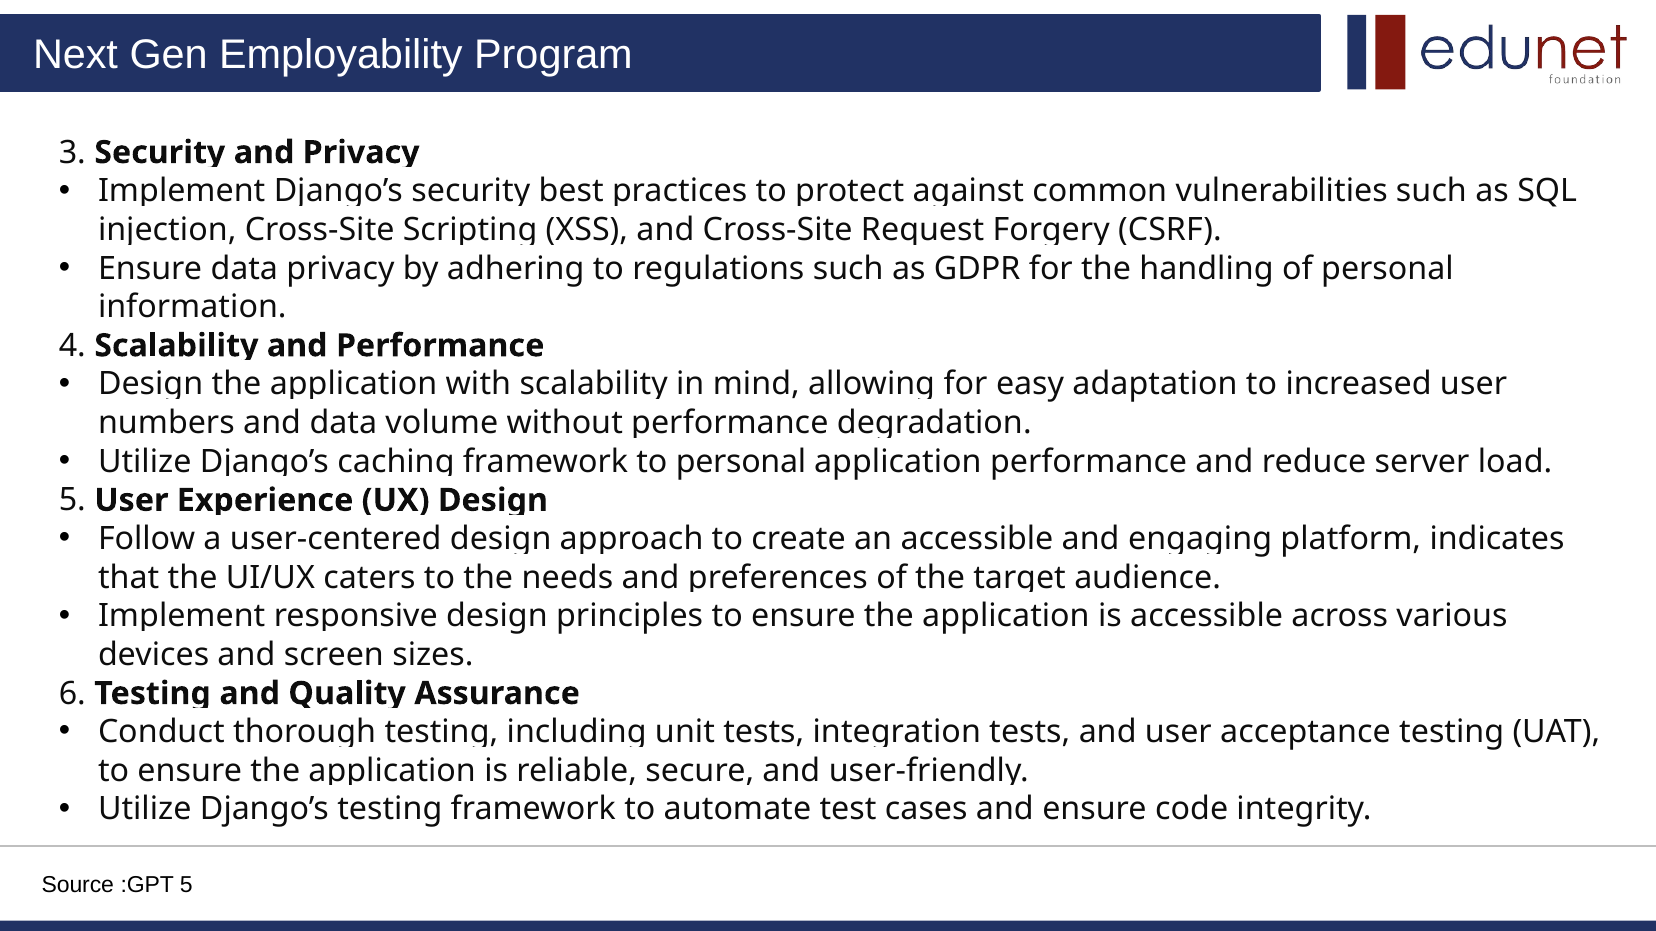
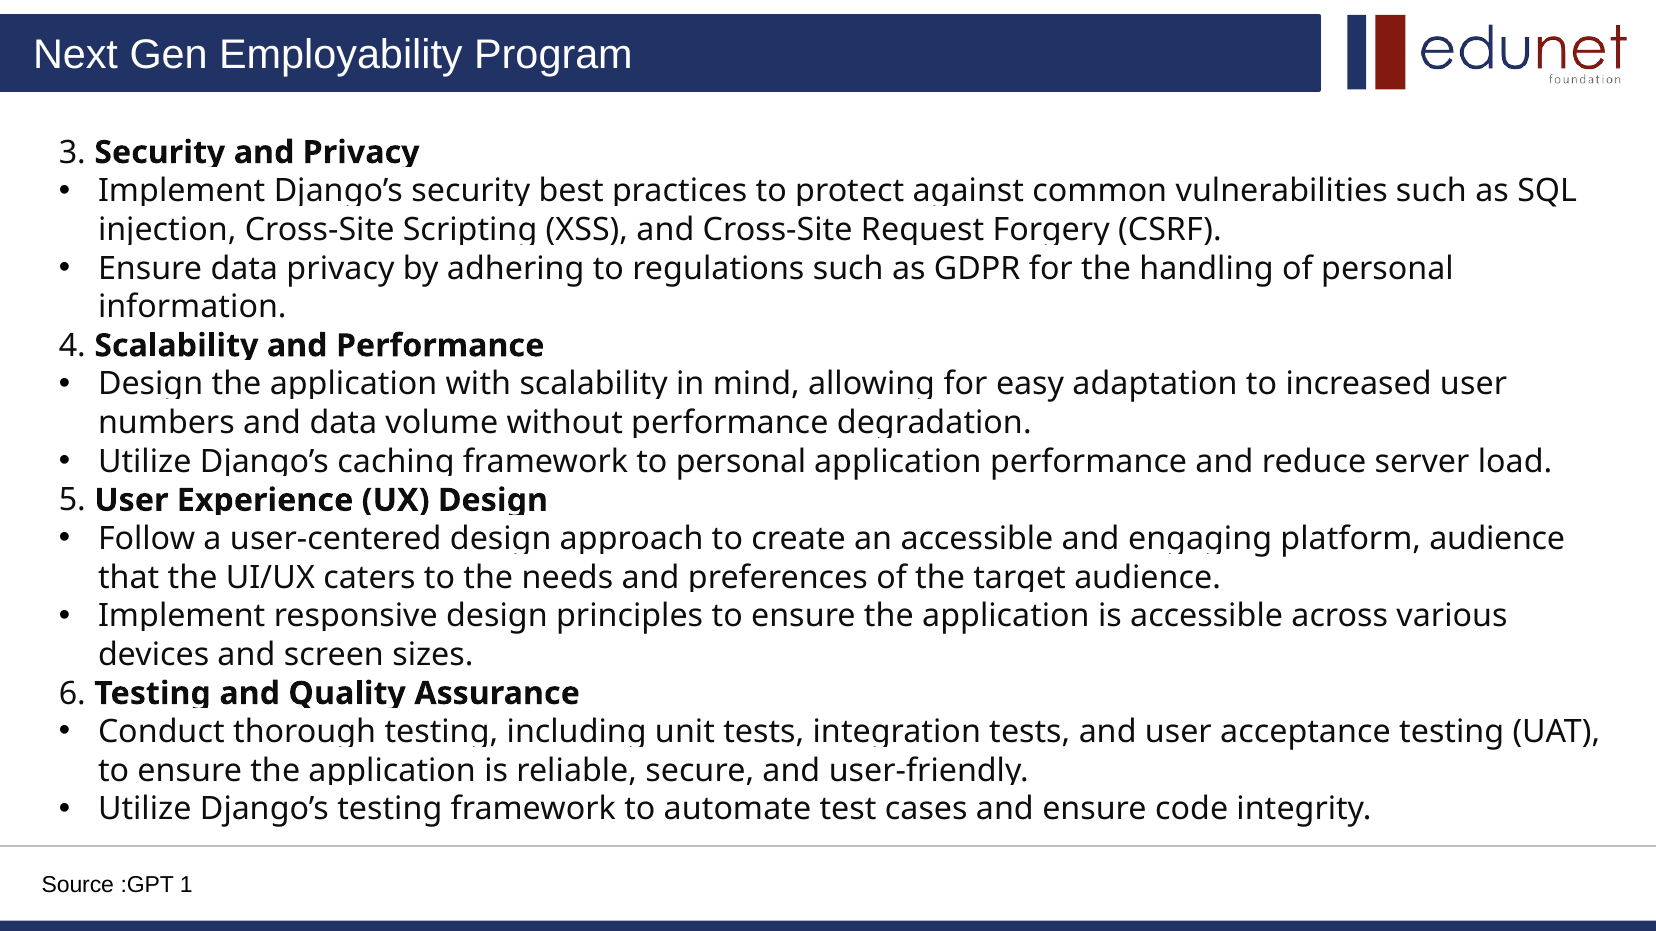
platform indicates: indicates -> audience
:GPT 5: 5 -> 1
